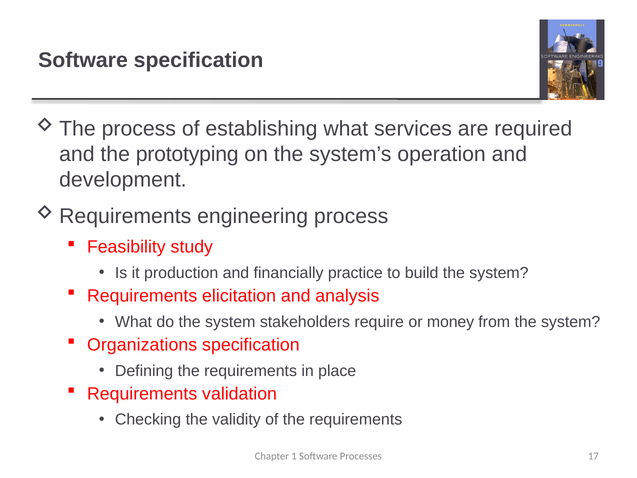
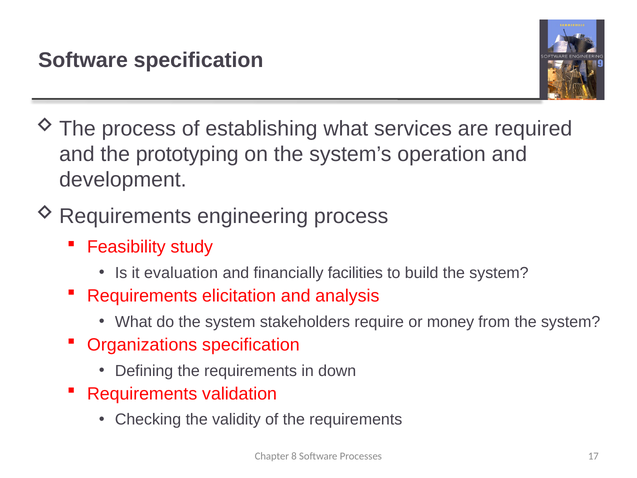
production: production -> evaluation
practice: practice -> facilities
place: place -> down
1: 1 -> 8
